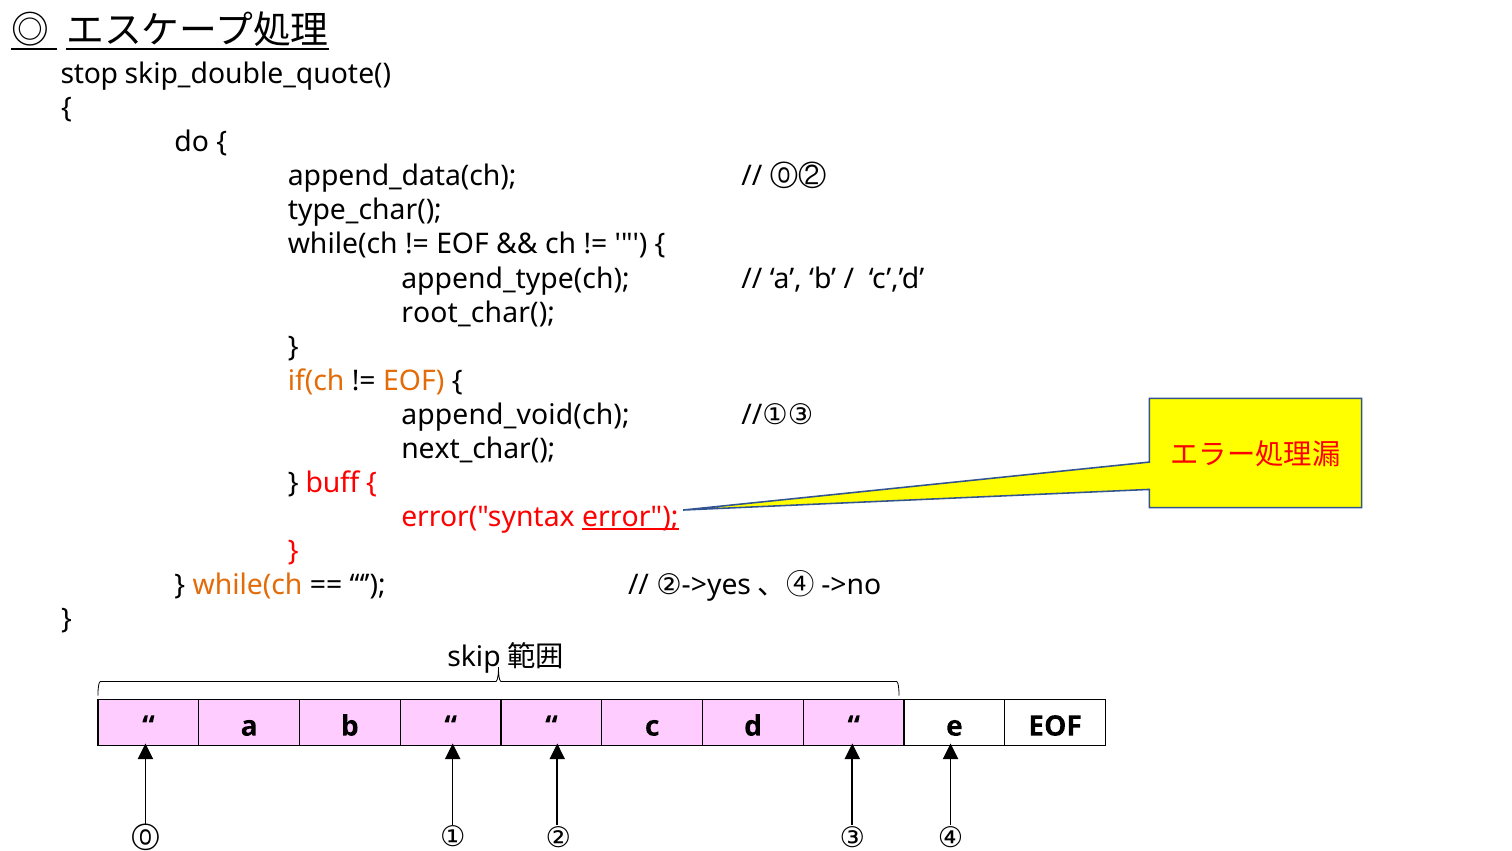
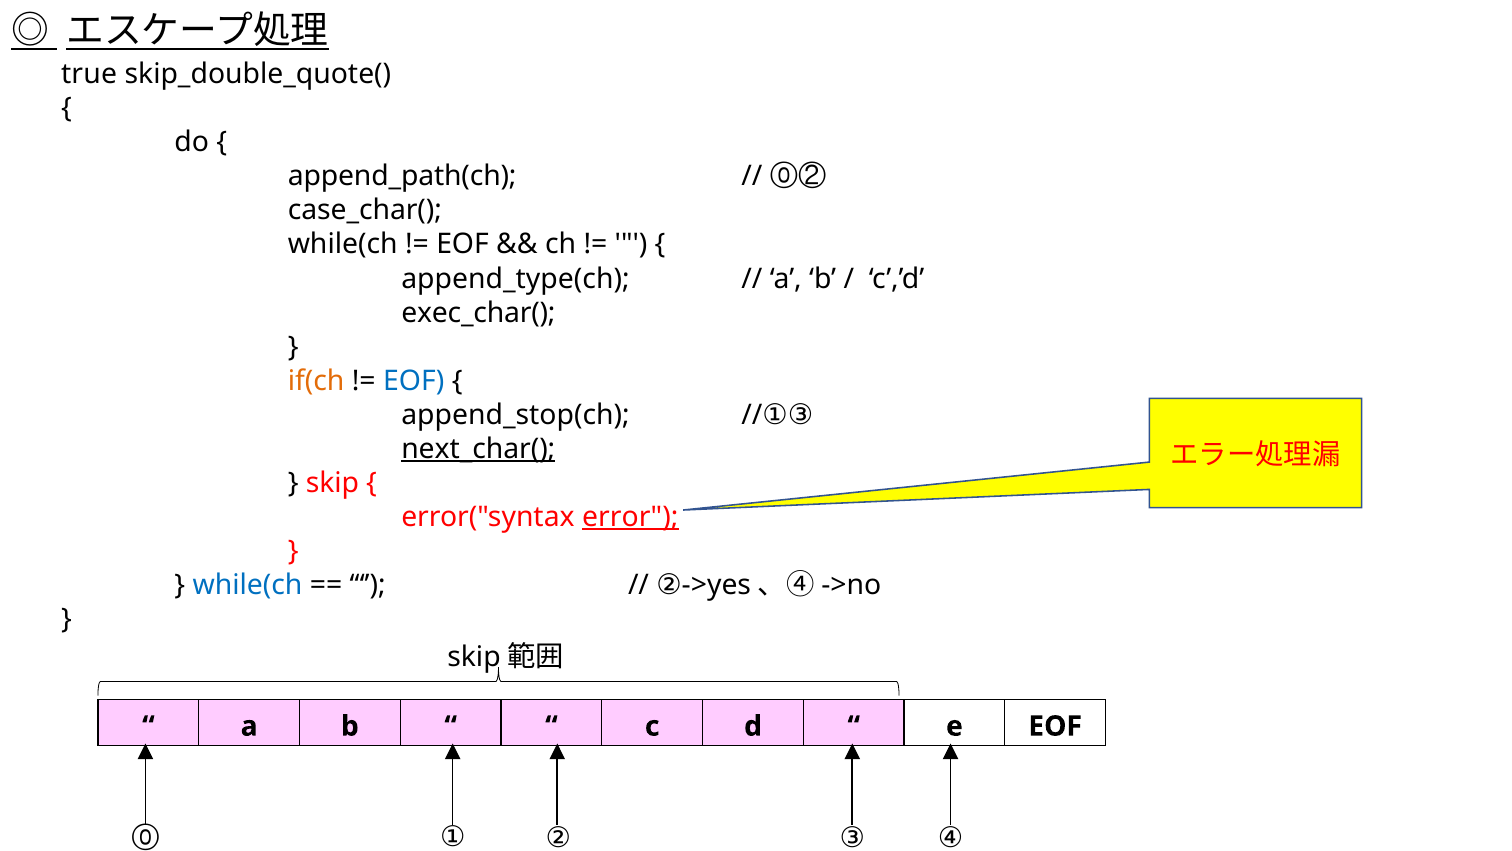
stop: stop -> true
append_data(ch: append_data(ch -> append_path(ch
type_char(: type_char( -> case_char(
root_char(: root_char( -> exec_char(
EOF at (414, 381) colour: orange -> blue
append_void(ch: append_void(ch -> append_stop(ch
next_char( underline: none -> present
buff: buff -> skip
while(ch at (248, 585) colour: orange -> blue
